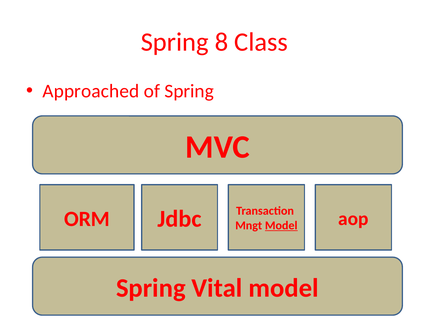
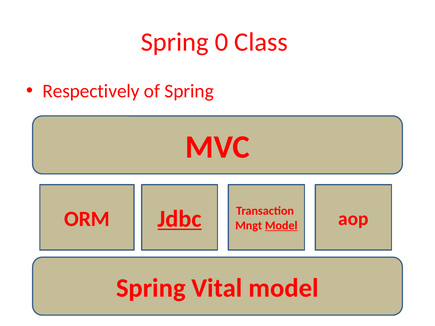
8: 8 -> 0
Approached: Approached -> Respectively
Jdbc underline: none -> present
